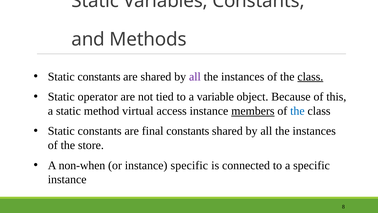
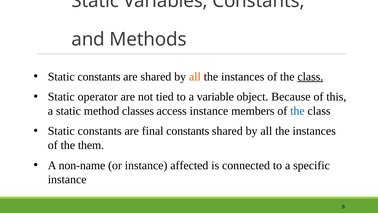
all at (195, 76) colour: purple -> orange
virtual: virtual -> classes
members underline: present -> none
store: store -> them
non-when: non-when -> non-name
instance specific: specific -> affected
